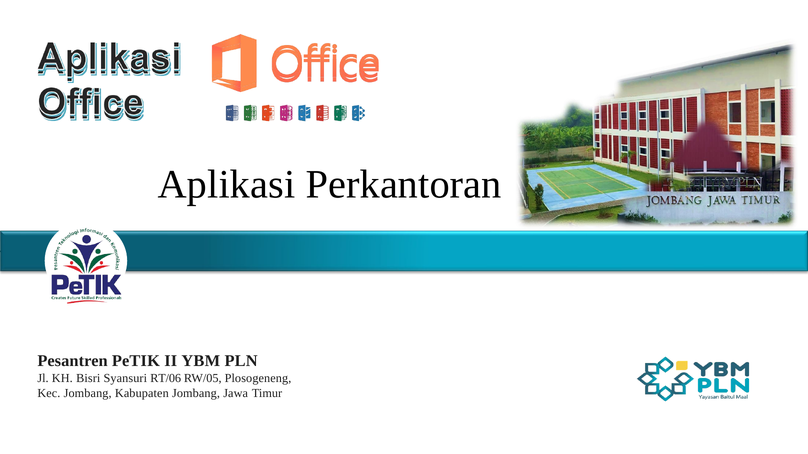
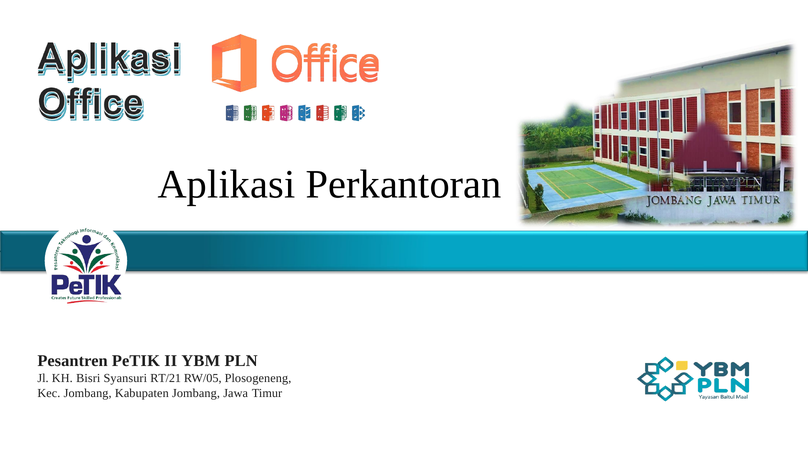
RT/06: RT/06 -> RT/21
